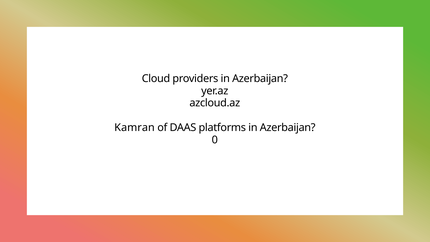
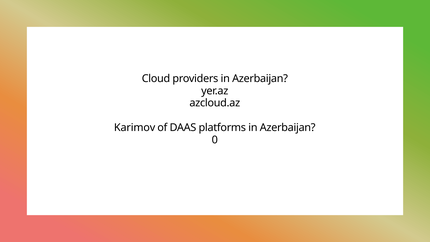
Kamran: Kamran -> Karimov
